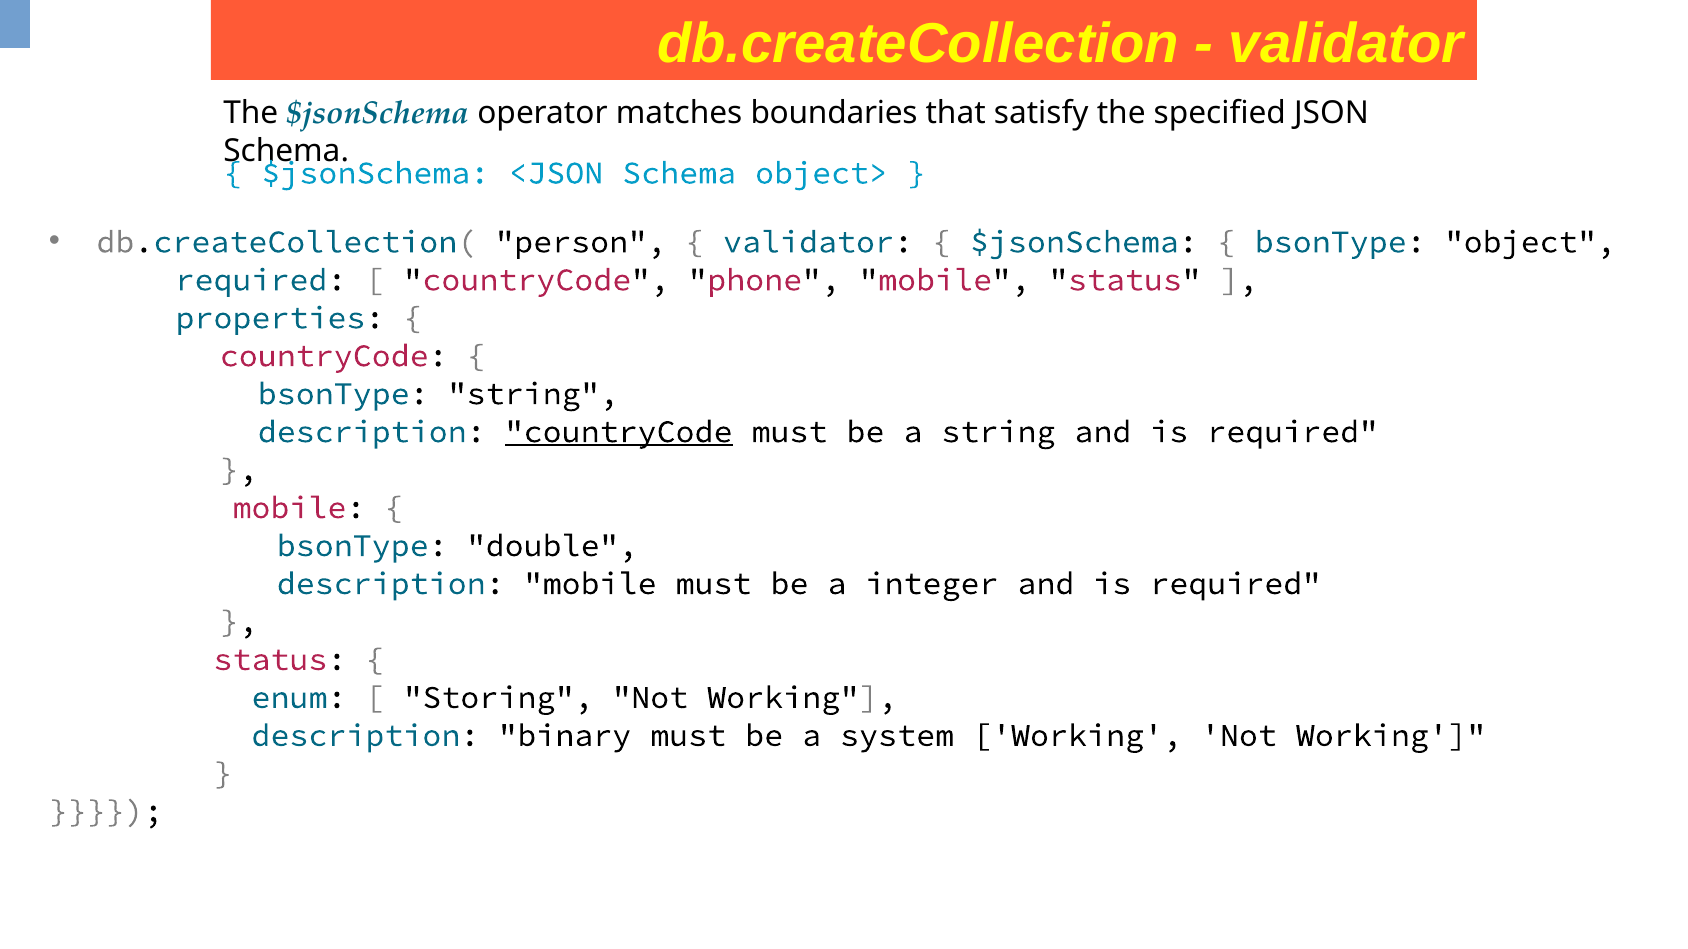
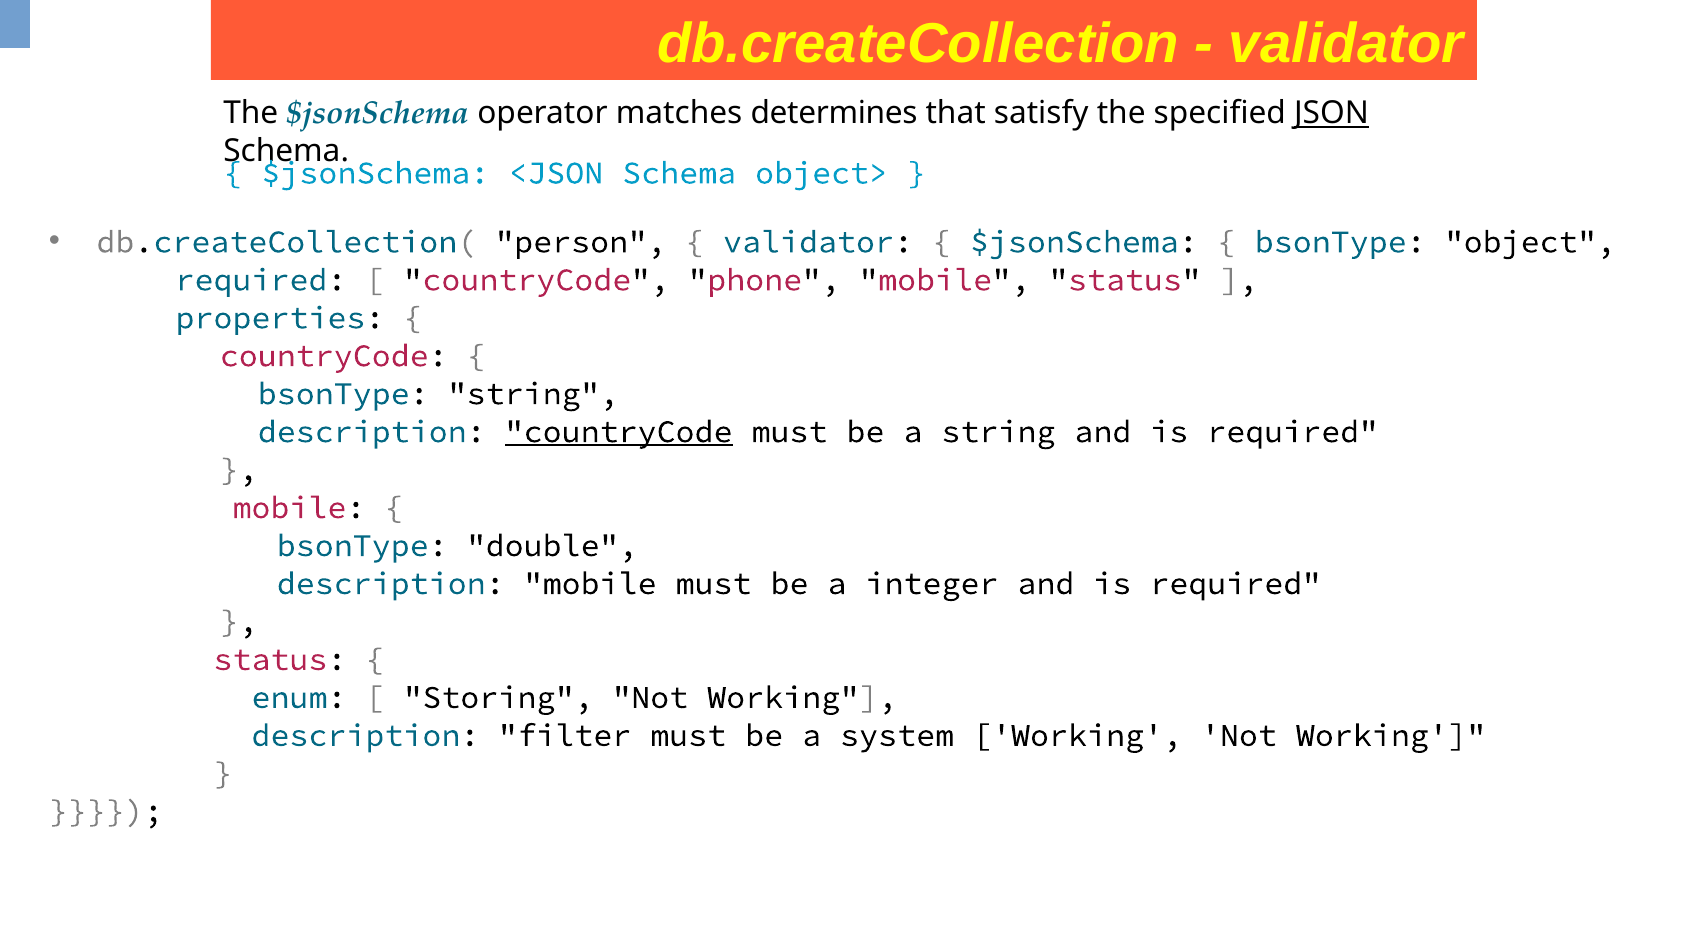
boundaries: boundaries -> determines
JSON underline: none -> present
binary: binary -> filter
